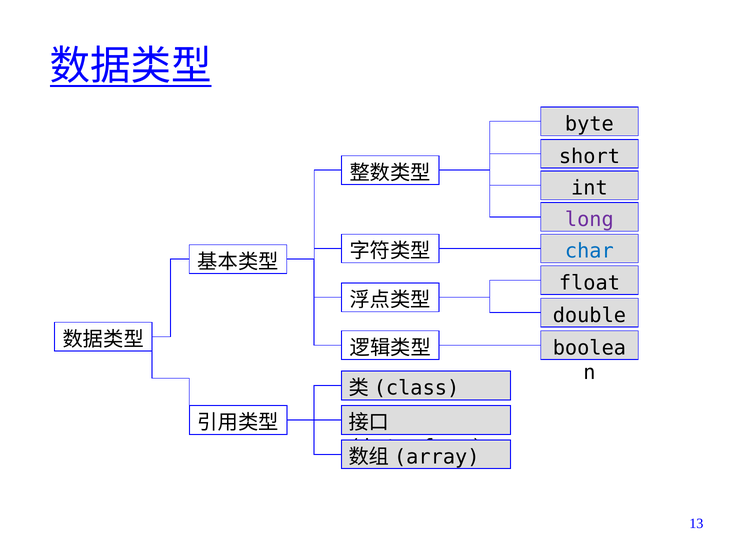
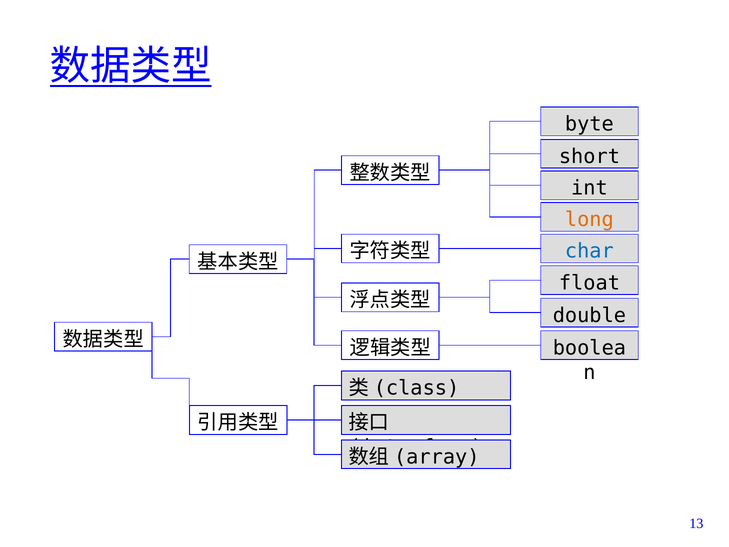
long colour: purple -> orange
